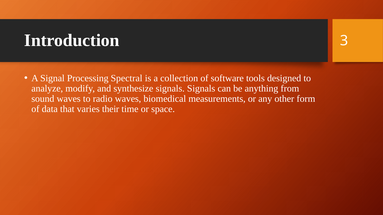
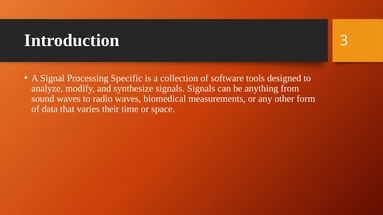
Spectral: Spectral -> Specific
